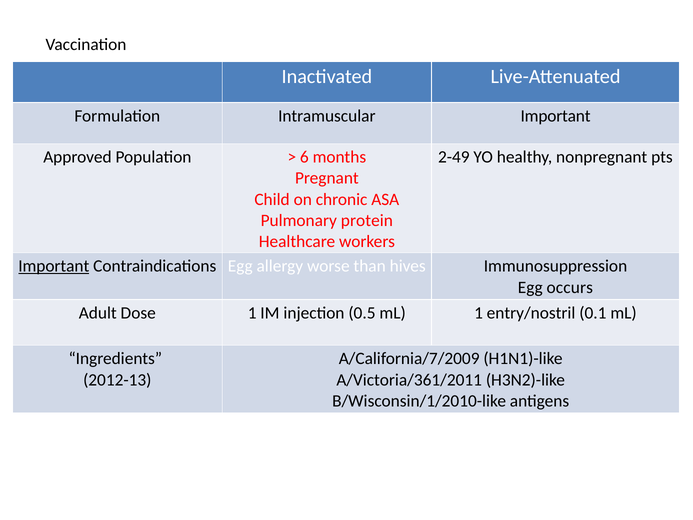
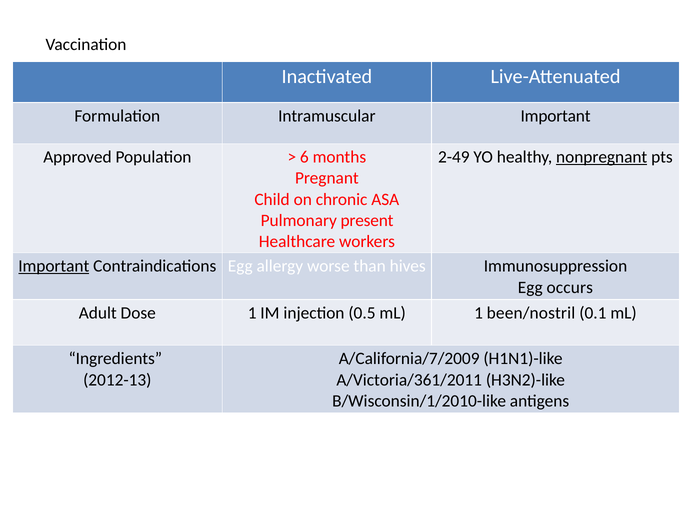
nonpregnant underline: none -> present
protein: protein -> present
entry/nostril: entry/nostril -> been/nostril
